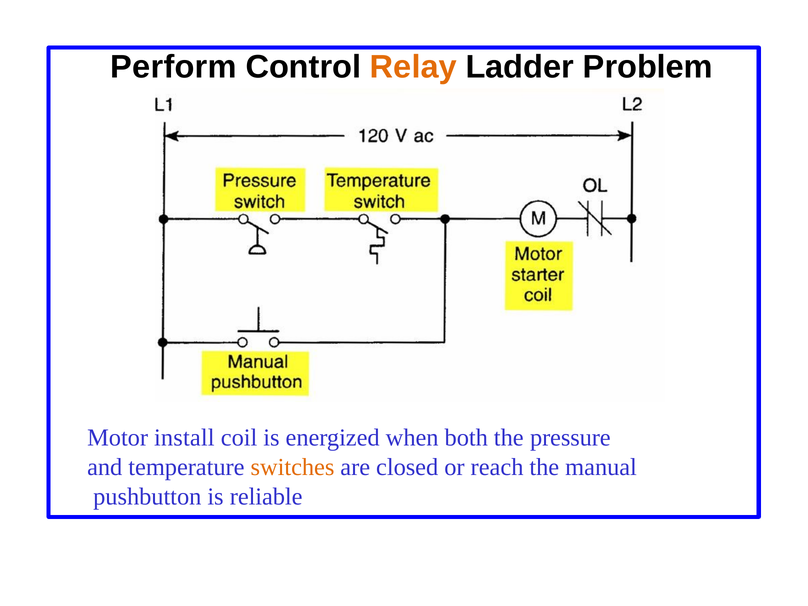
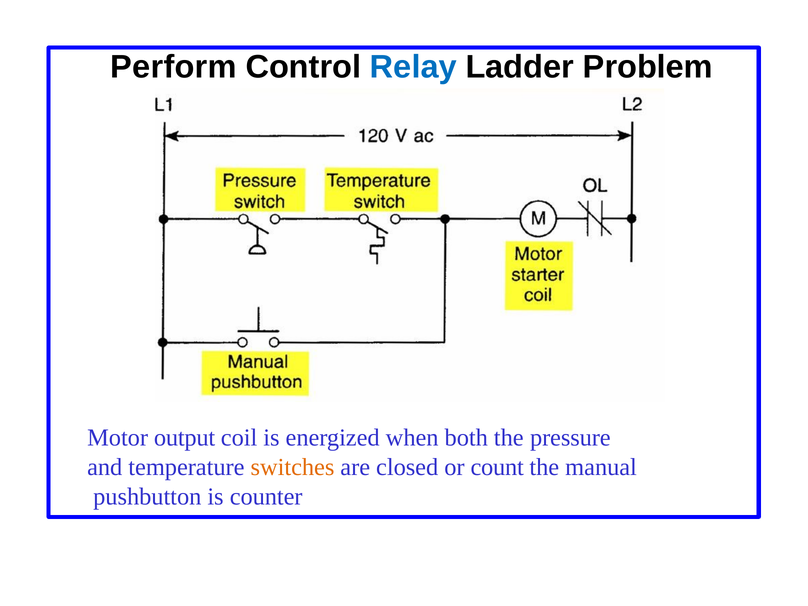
Relay colour: orange -> blue
install: install -> output
reach: reach -> count
reliable: reliable -> counter
